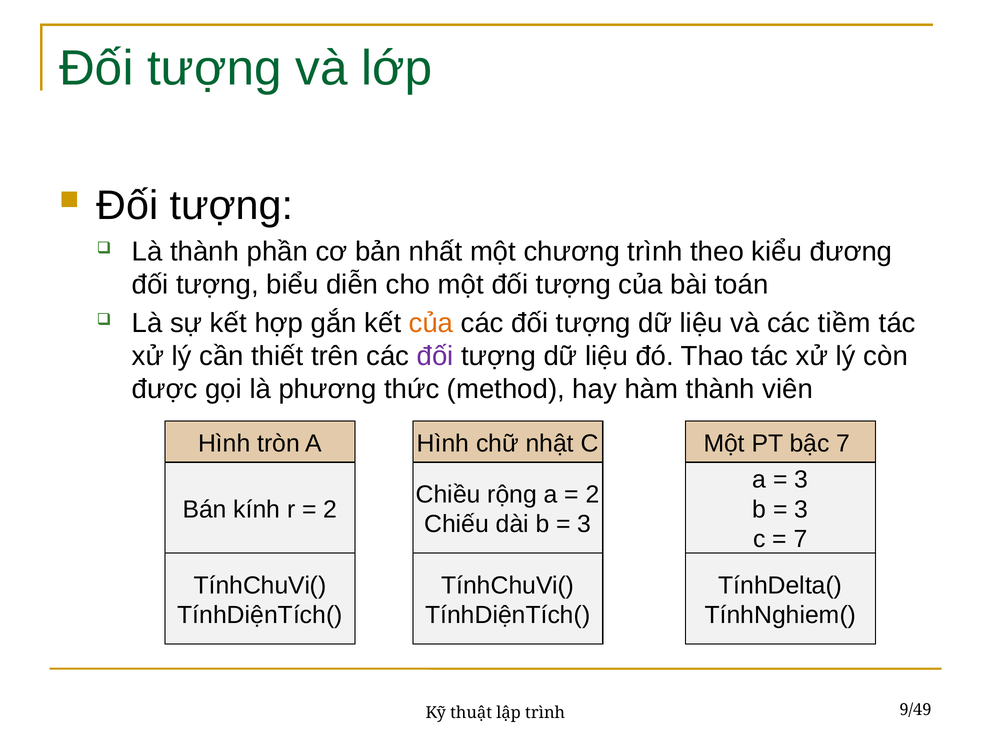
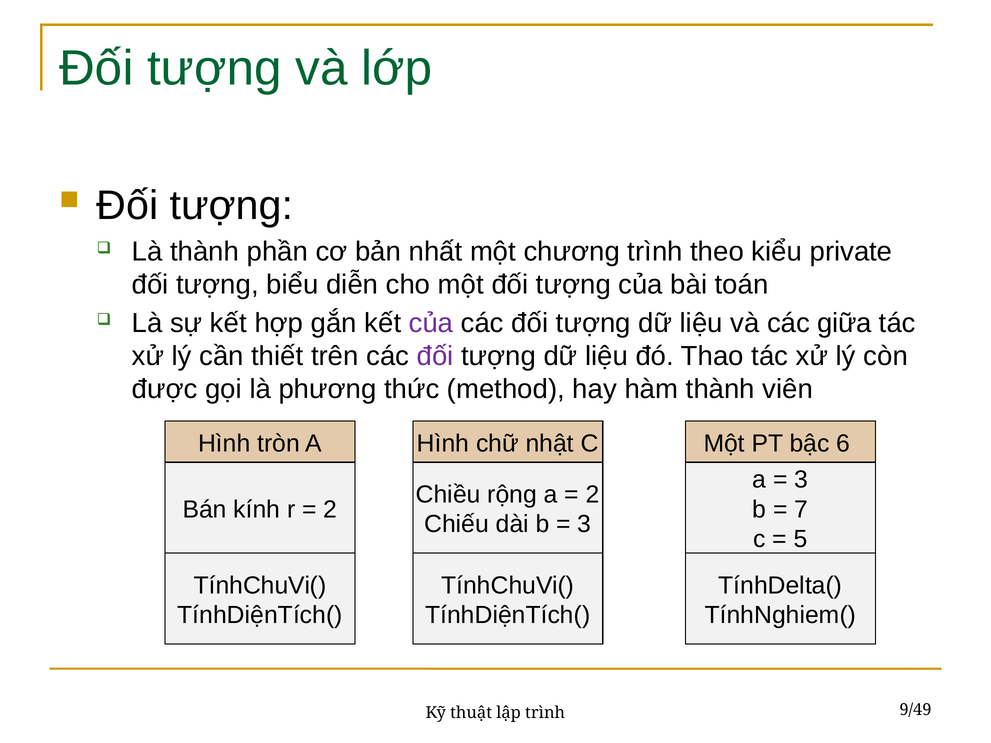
đương: đương -> private
của at (431, 323) colour: orange -> purple
tiềm: tiềm -> giữa
bậc 7: 7 -> 6
3 at (801, 510): 3 -> 7
7 at (800, 539): 7 -> 5
